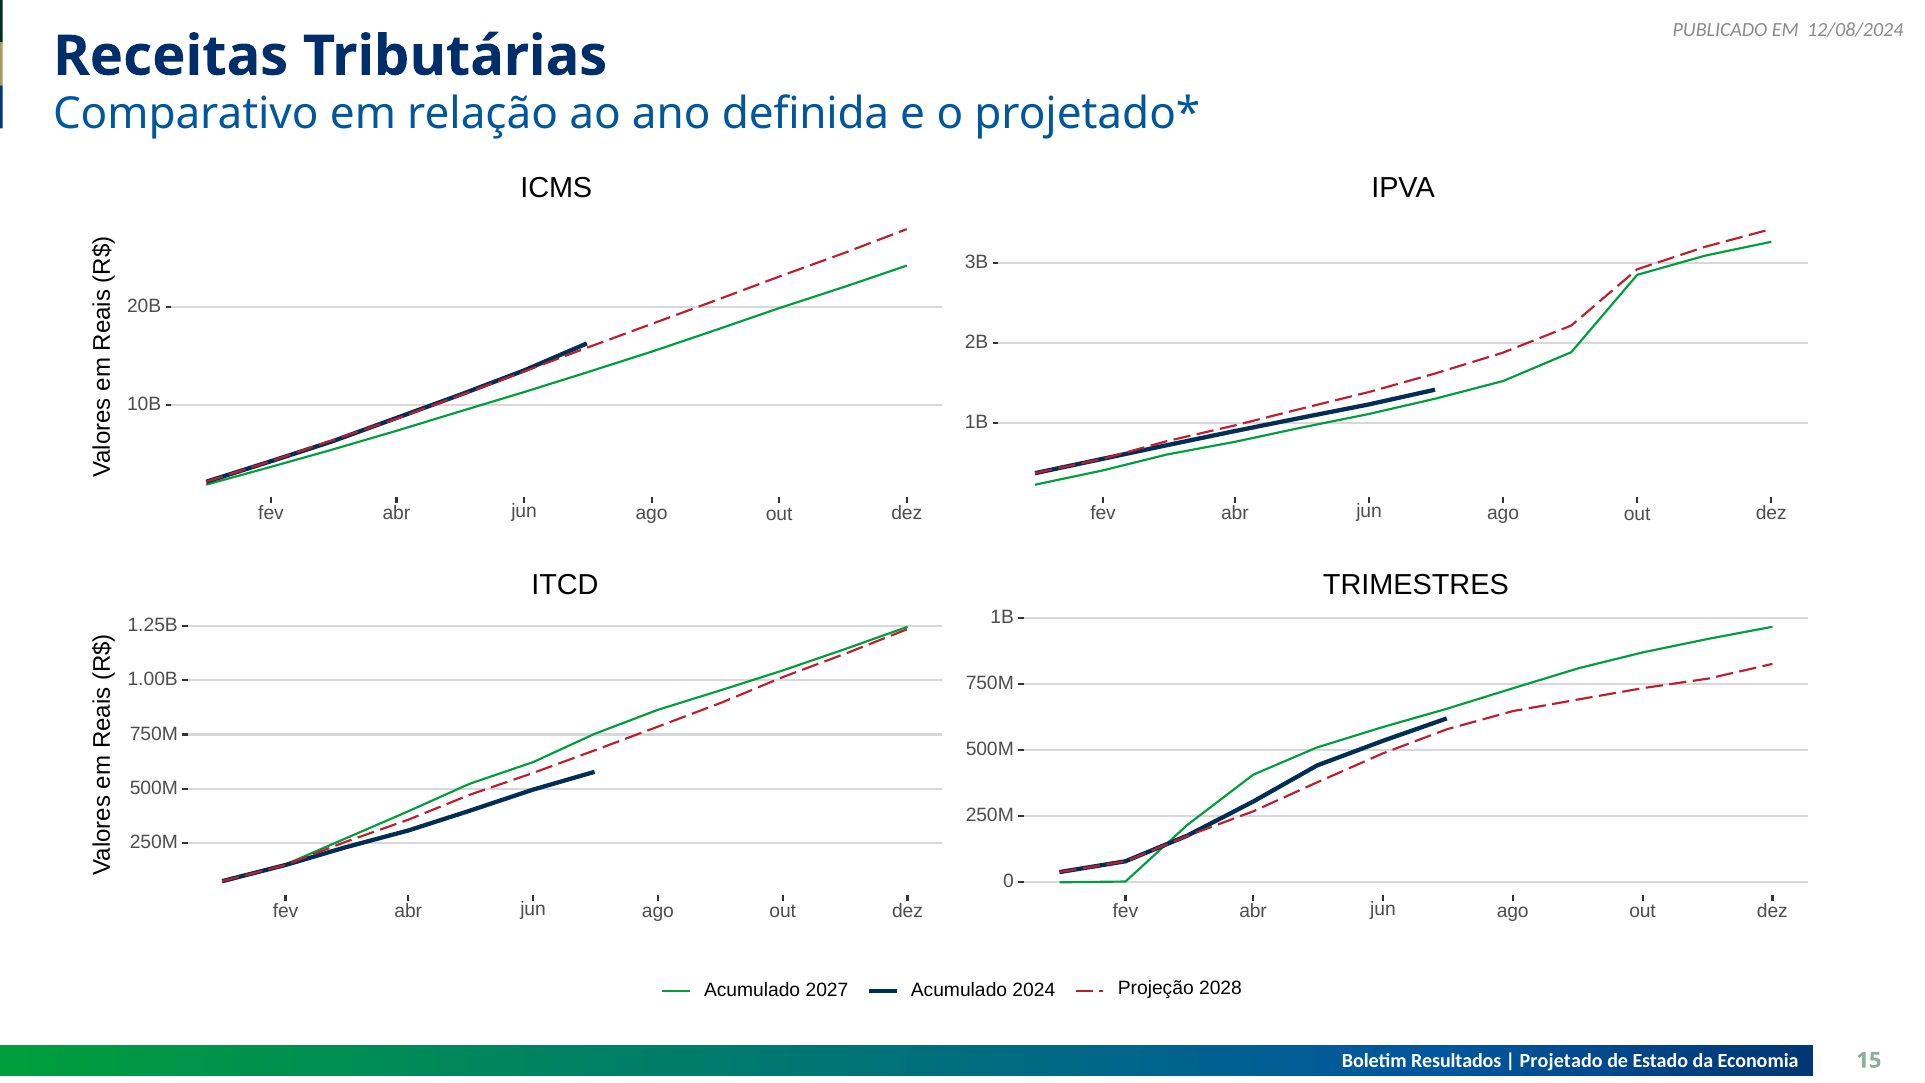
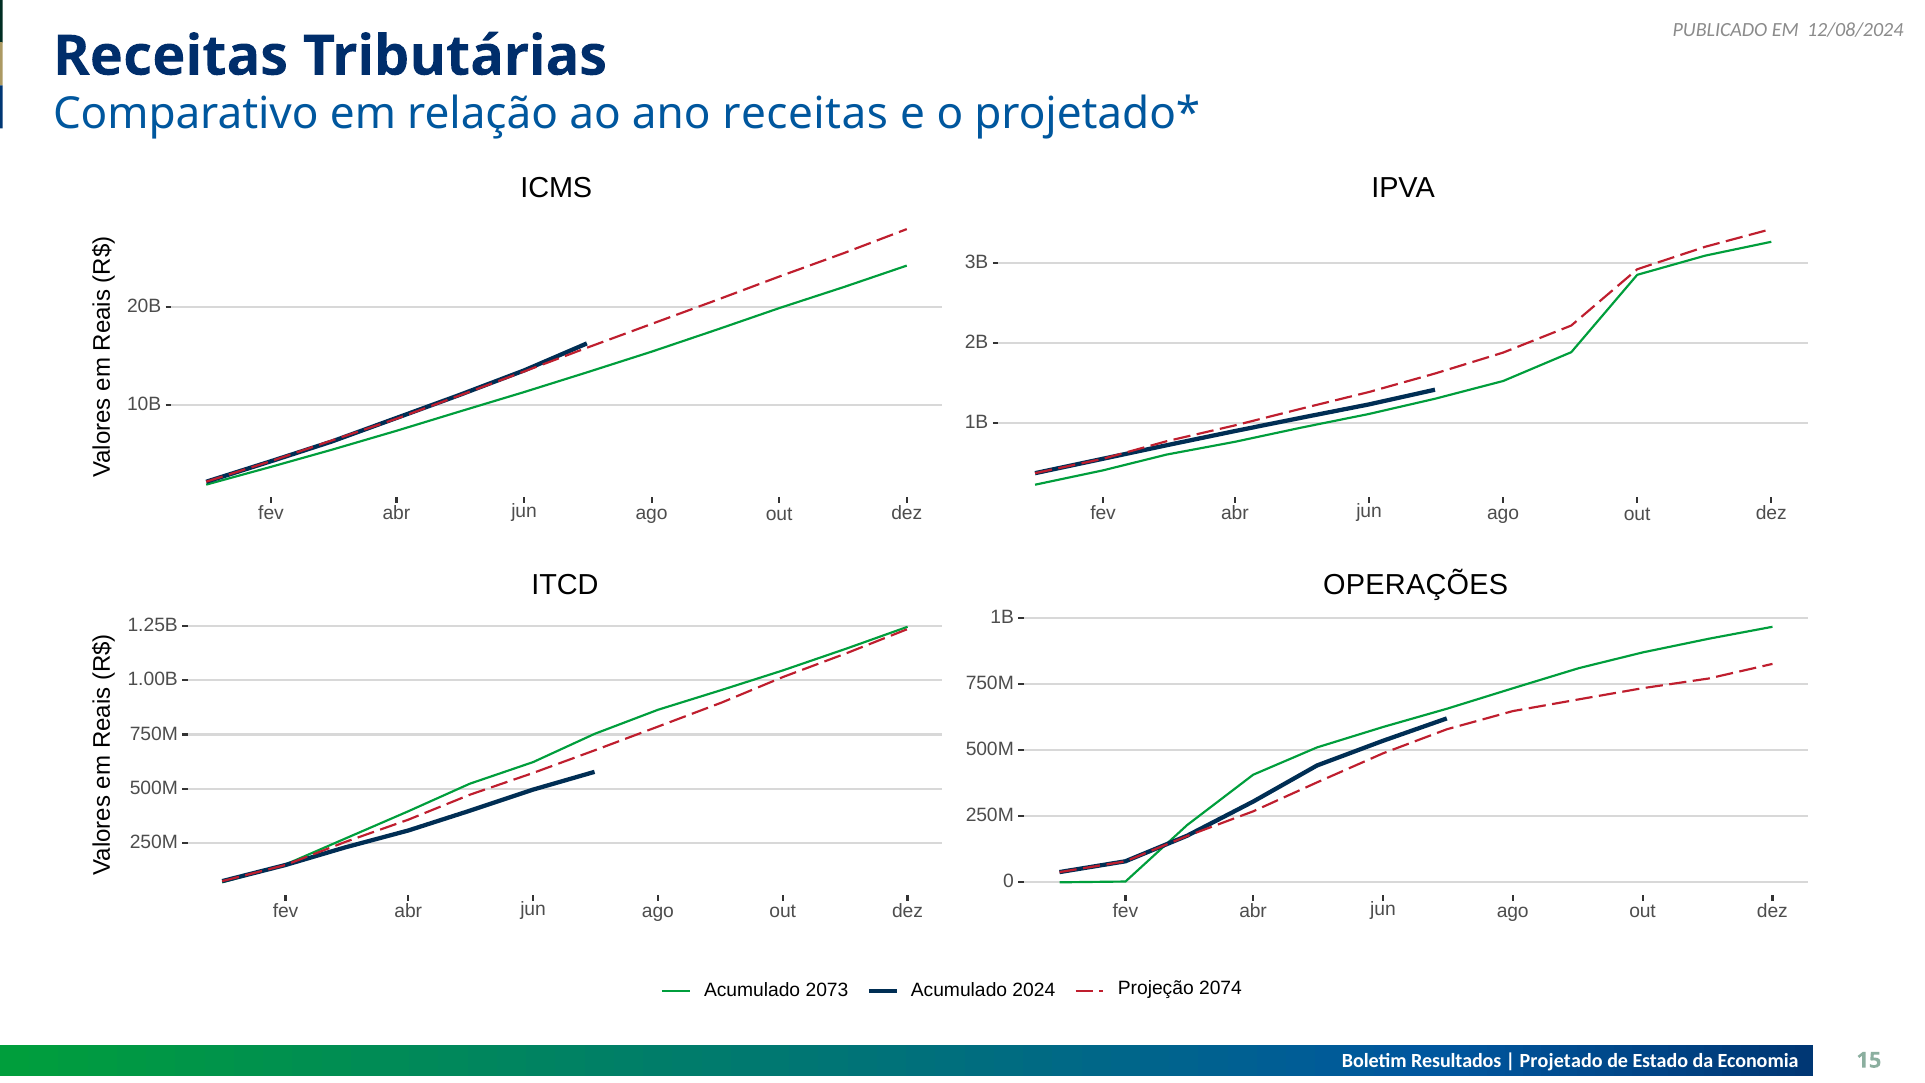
ano definida: definida -> receitas
TRIMESTRES: TRIMESTRES -> OPERAÇÕES
2027: 2027 -> 2073
2028: 2028 -> 2074
